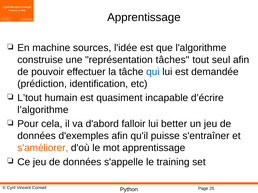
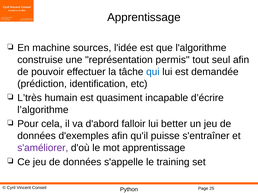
tâches: tâches -> permis
L’tout: L’tout -> L’très
s'améliorer colour: orange -> purple
